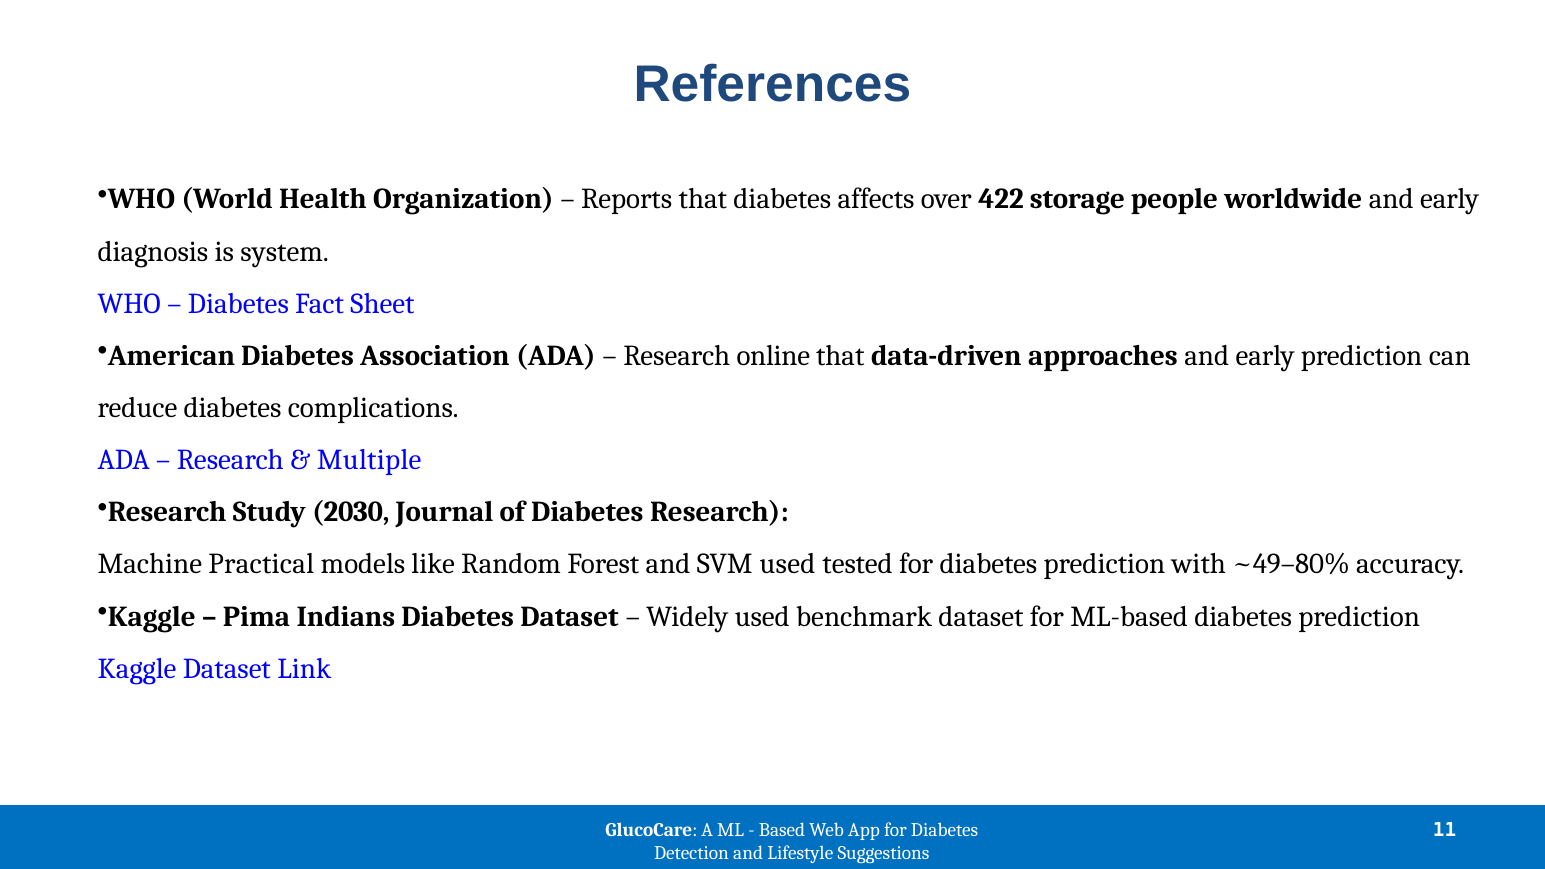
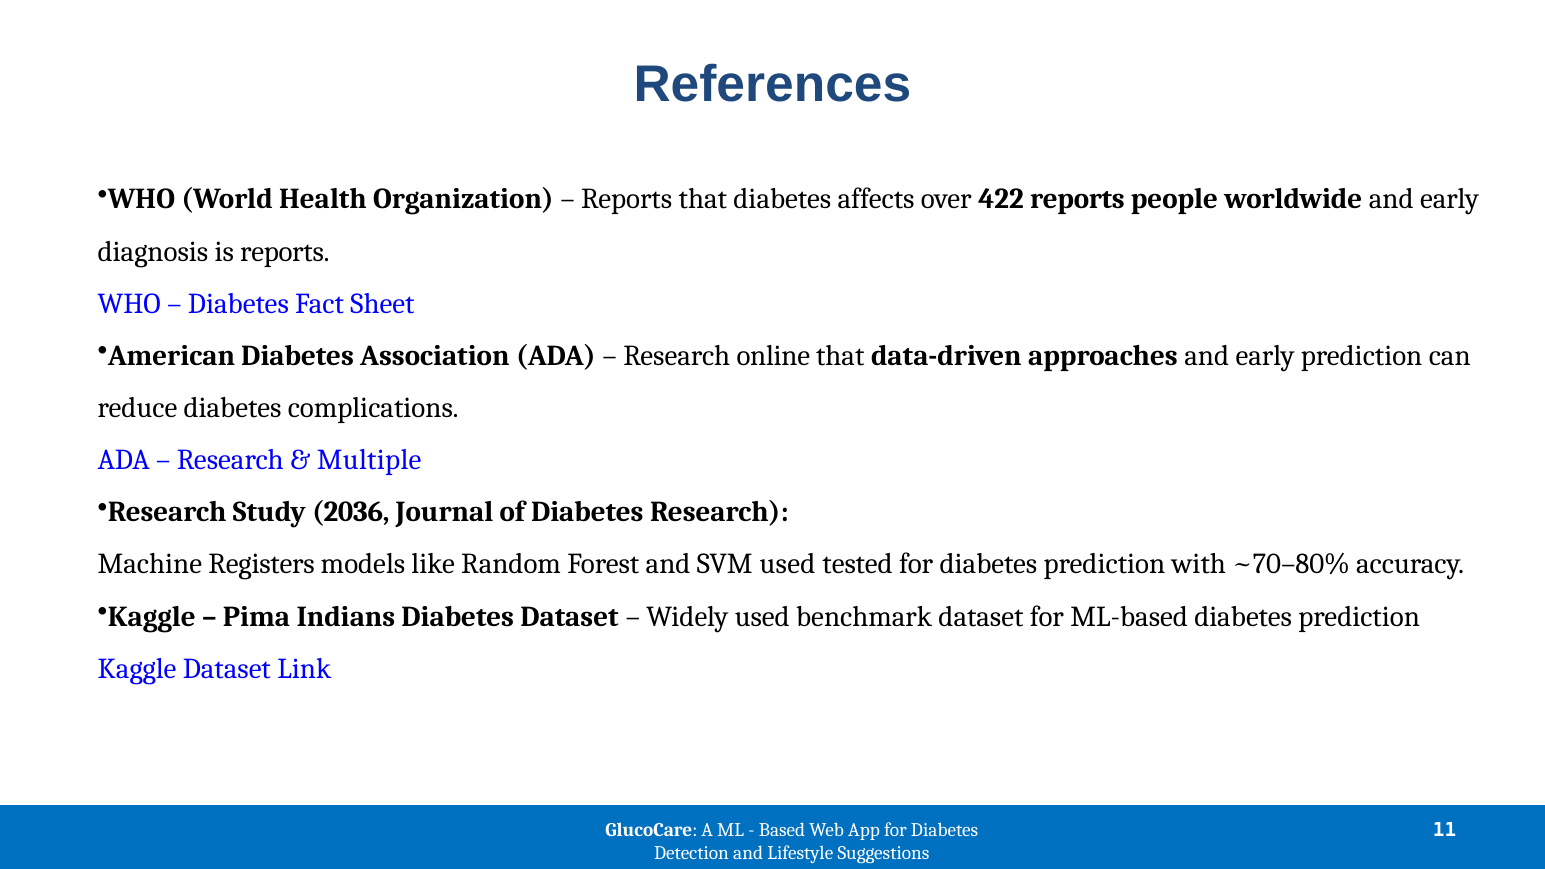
422 storage: storage -> reports
is system: system -> reports
2030: 2030 -> 2036
Practical: Practical -> Registers
~49–80%: ~49–80% -> ~70–80%
